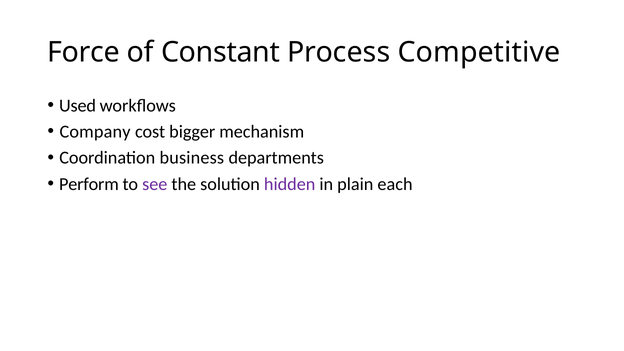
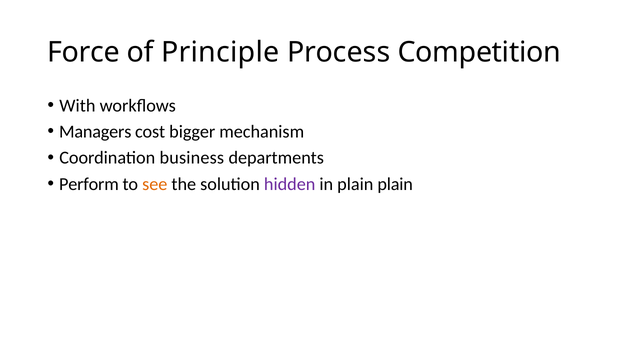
Constant: Constant -> Principle
Competitive: Competitive -> Competition
Used: Used -> With
Company: Company -> Managers
see colour: purple -> orange
plain each: each -> plain
